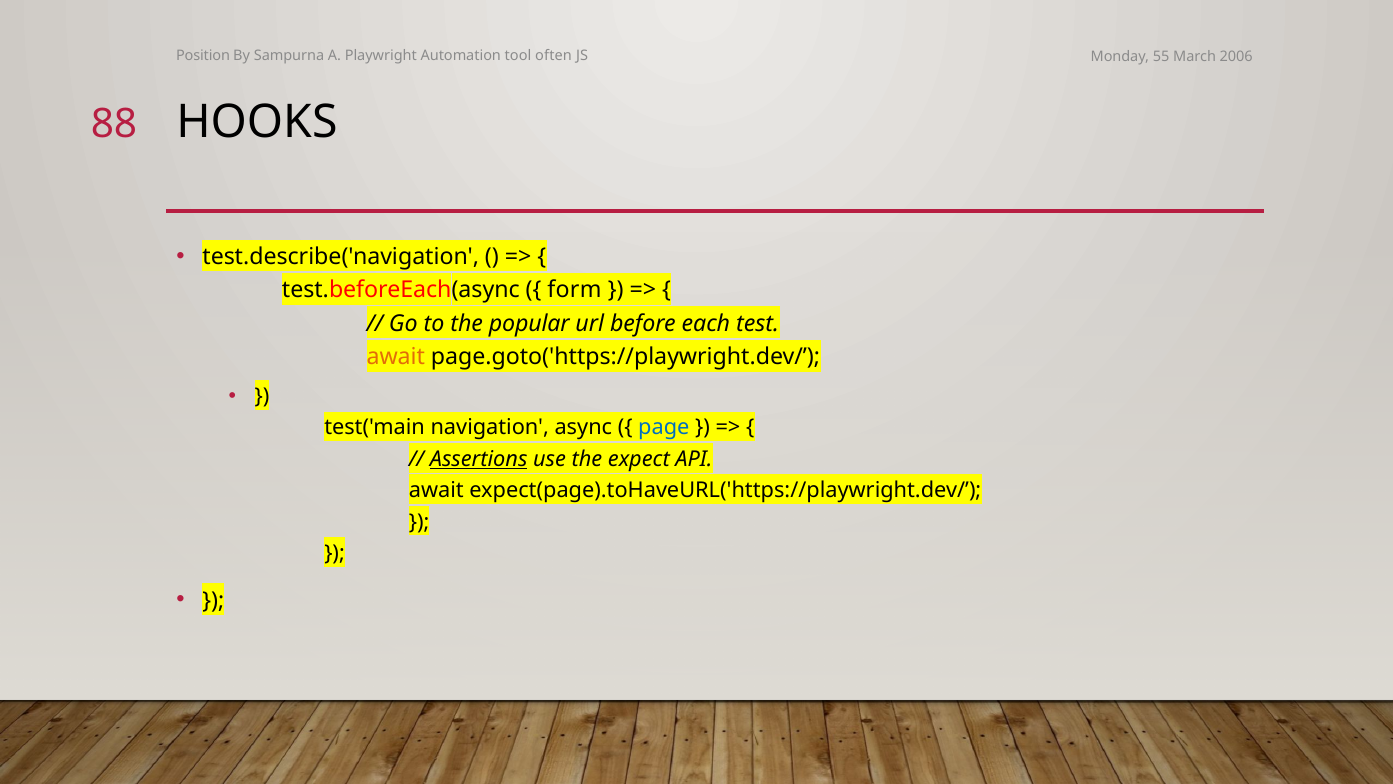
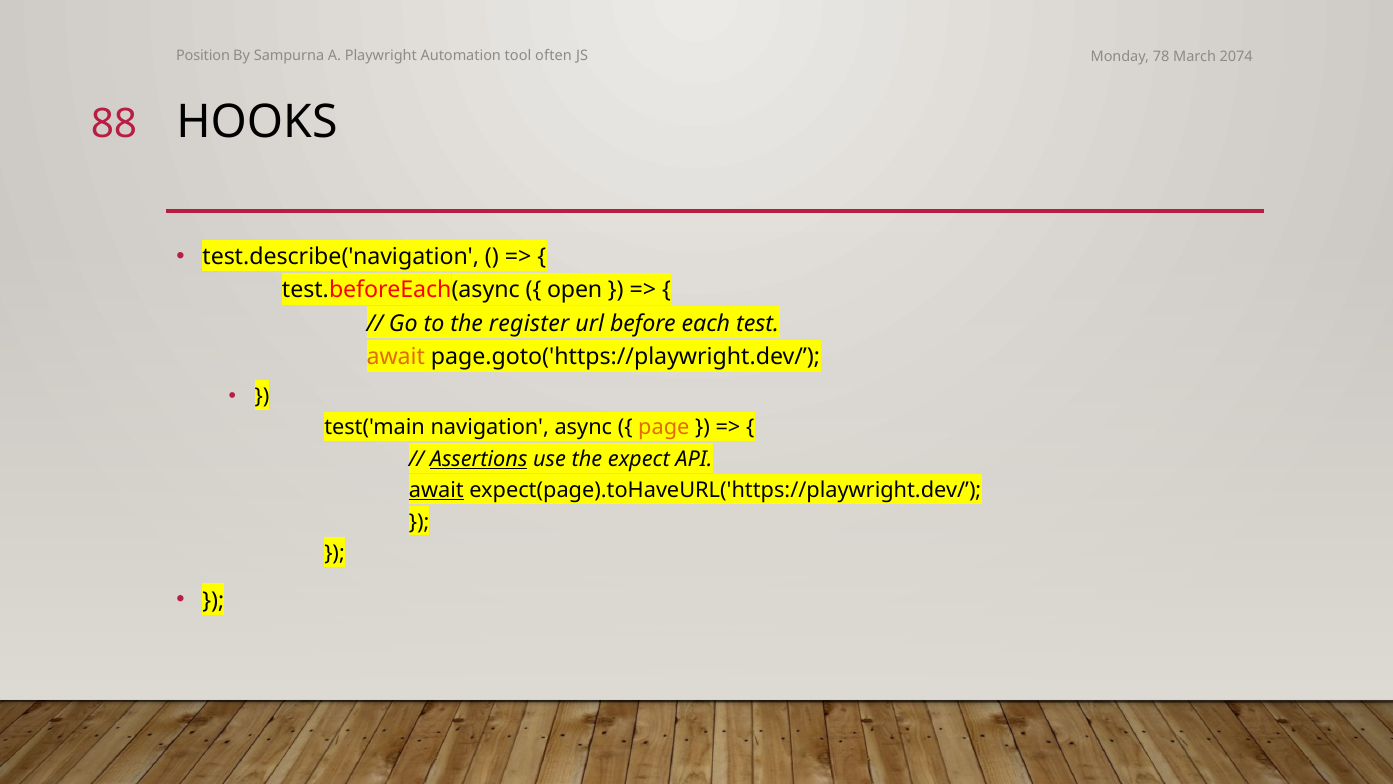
55: 55 -> 78
2006: 2006 -> 2074
form: form -> open
popular: popular -> register
page colour: blue -> orange
await at (436, 490) underline: none -> present
